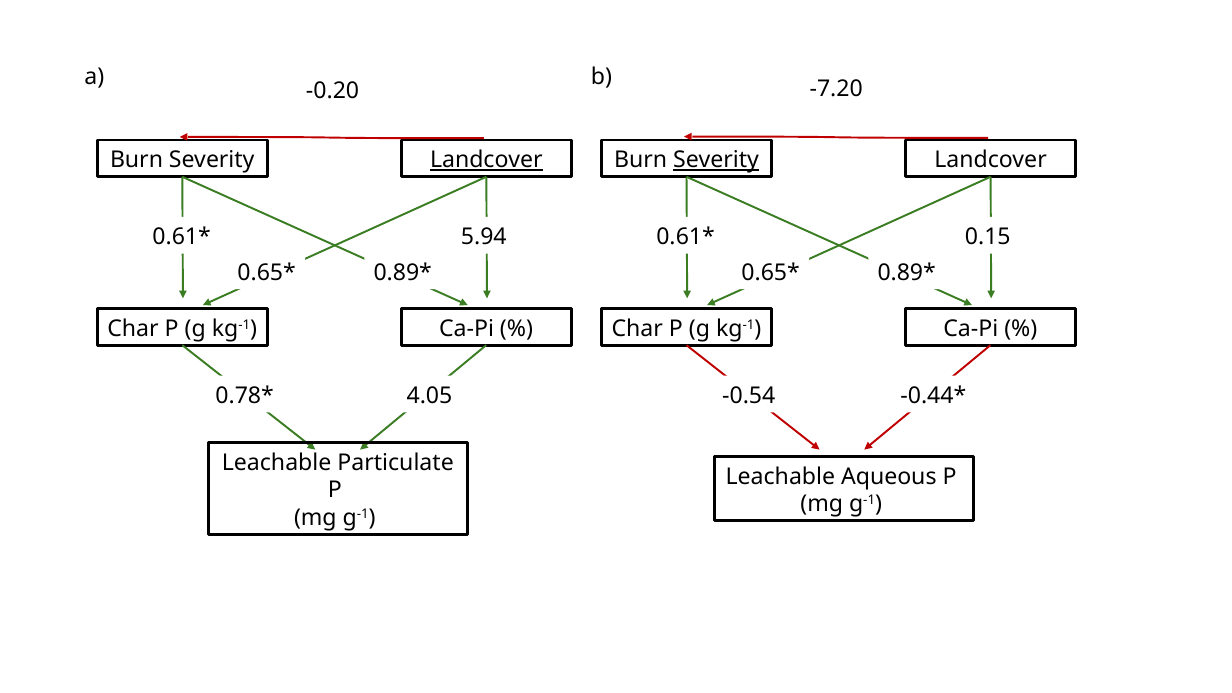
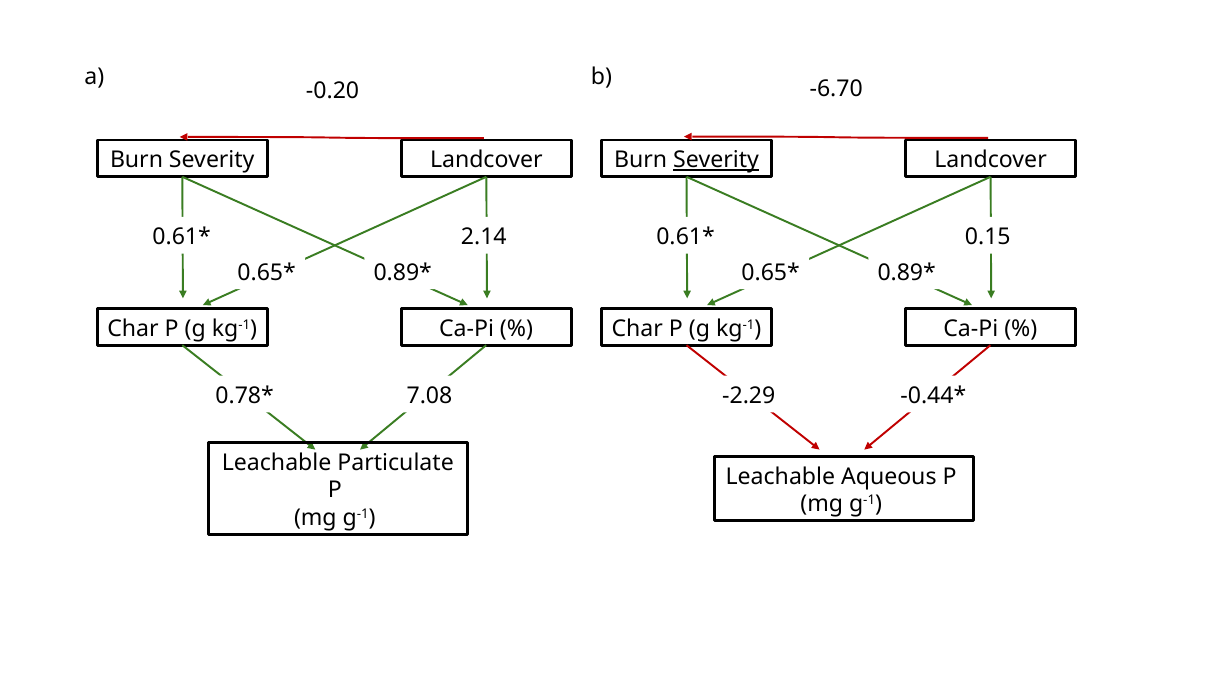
-7.20: -7.20 -> -6.70
Landcover at (486, 160) underline: present -> none
5.94: 5.94 -> 2.14
4.05: 4.05 -> 7.08
-0.54: -0.54 -> -2.29
